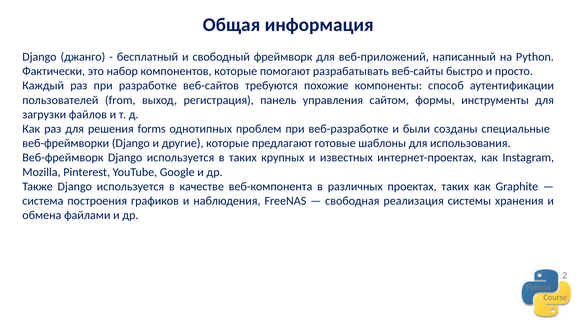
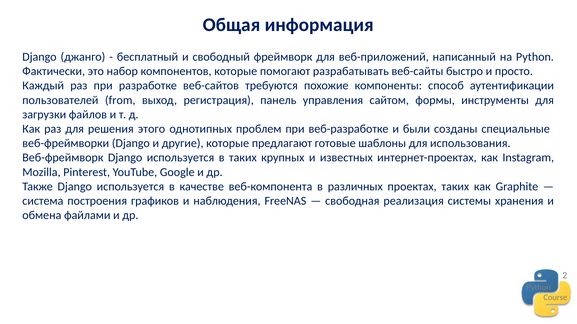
forms: forms -> этого
